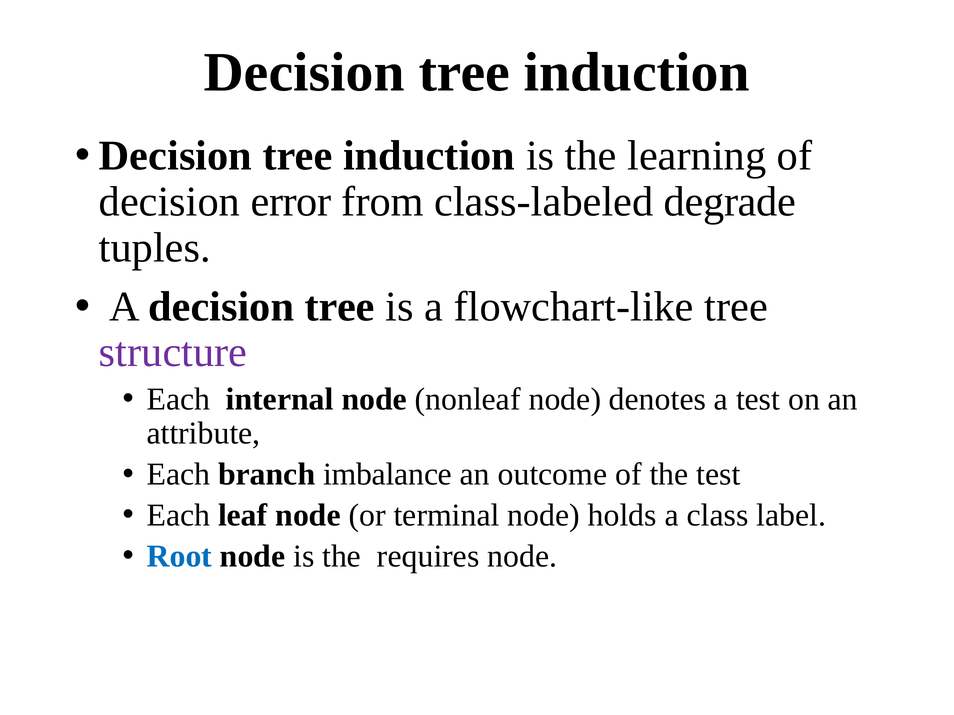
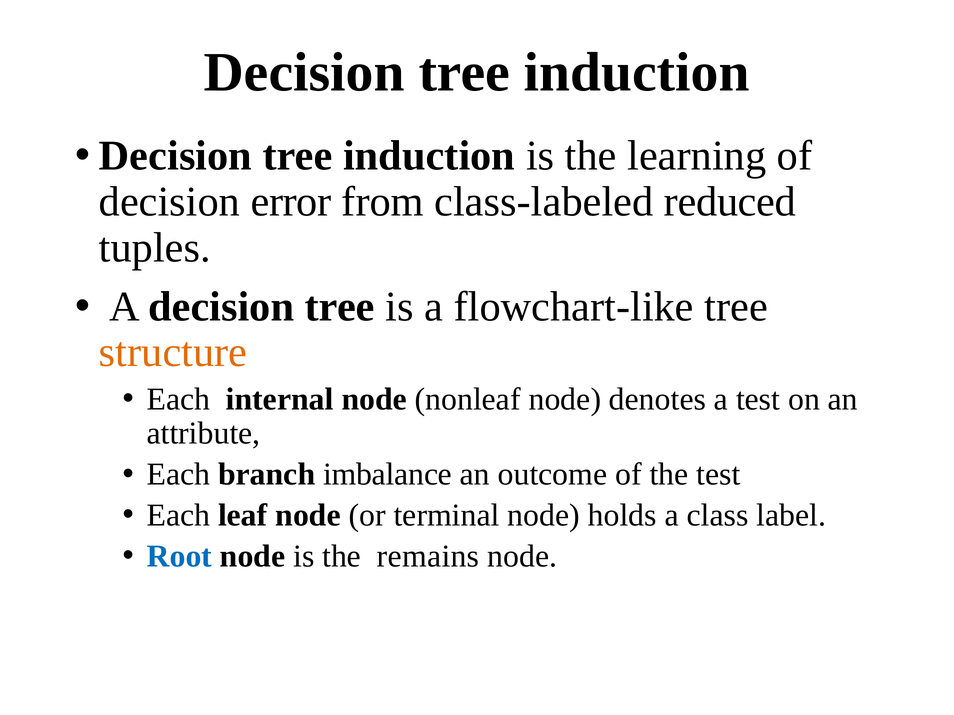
degrade: degrade -> reduced
structure colour: purple -> orange
requires: requires -> remains
